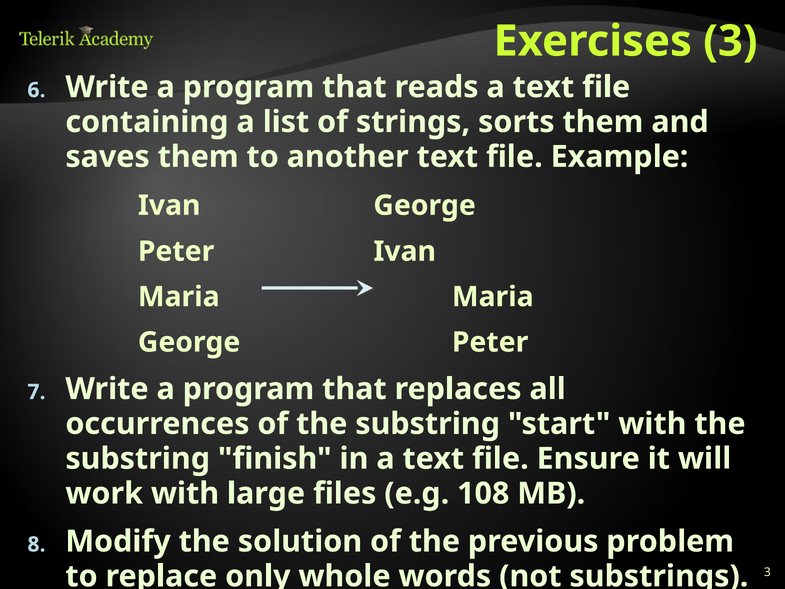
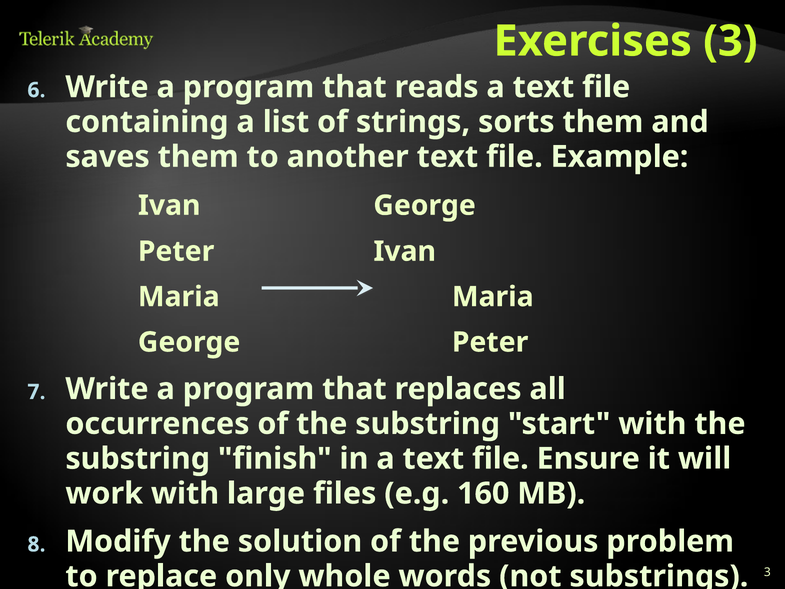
108: 108 -> 160
